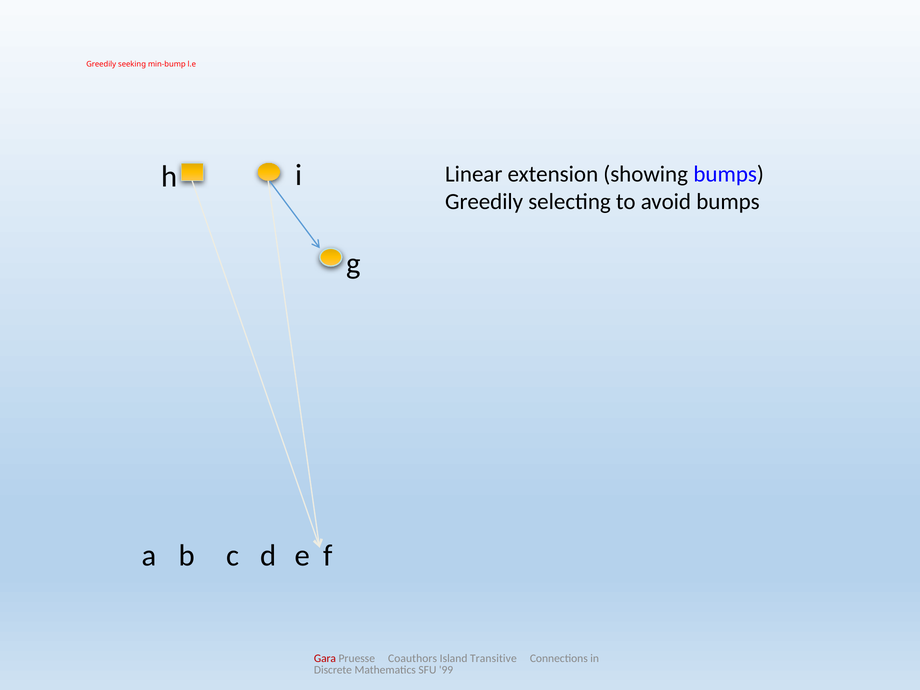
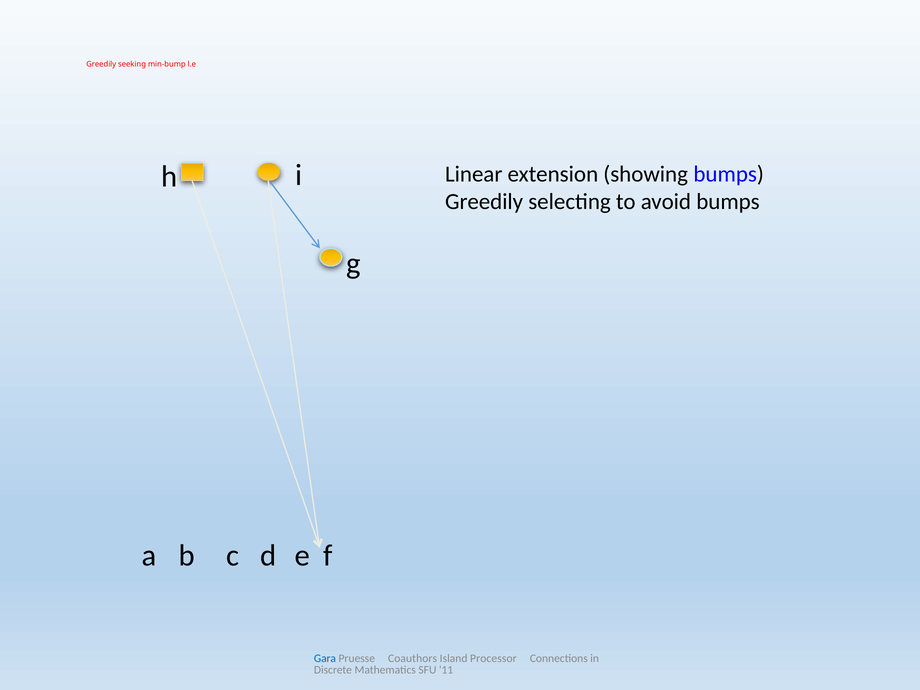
Gara colour: red -> blue
Transitive: Transitive -> Processor
99: 99 -> 11
